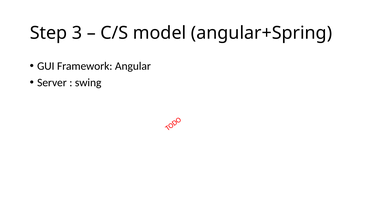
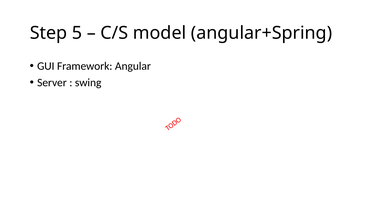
3: 3 -> 5
